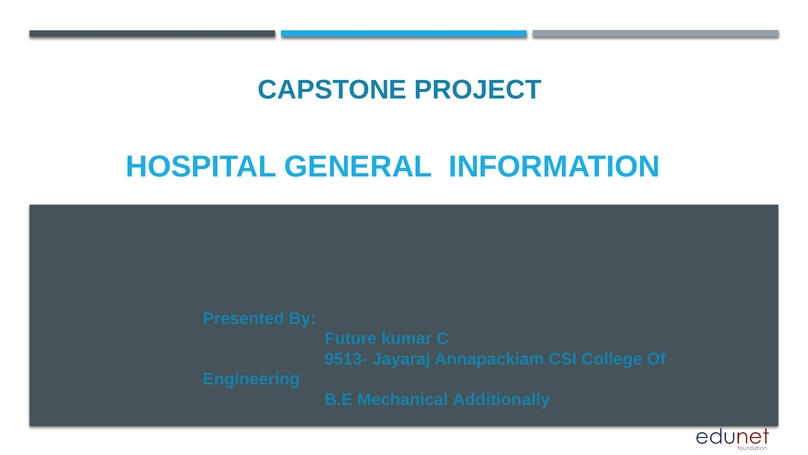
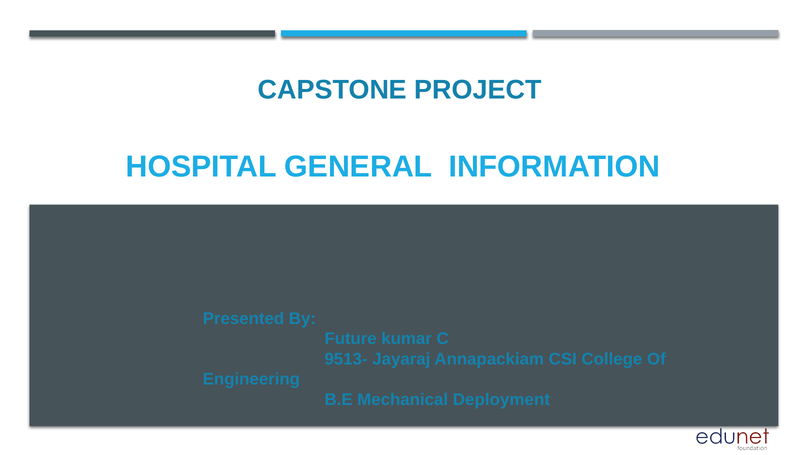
Additionally: Additionally -> Deployment
